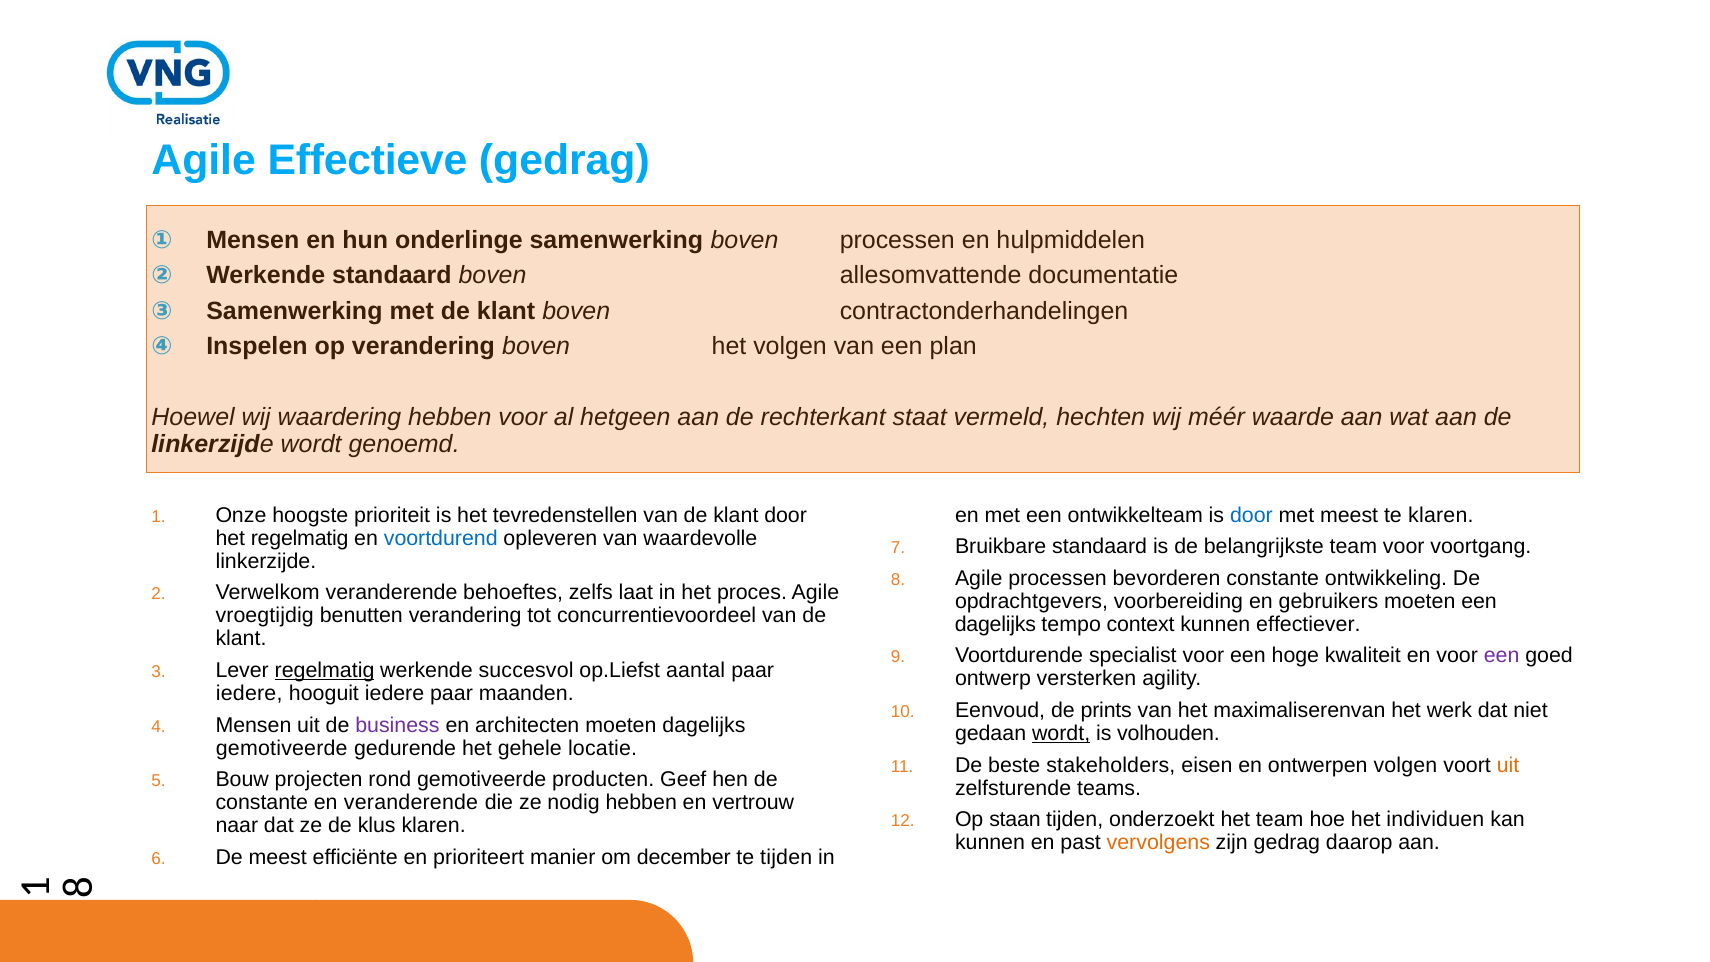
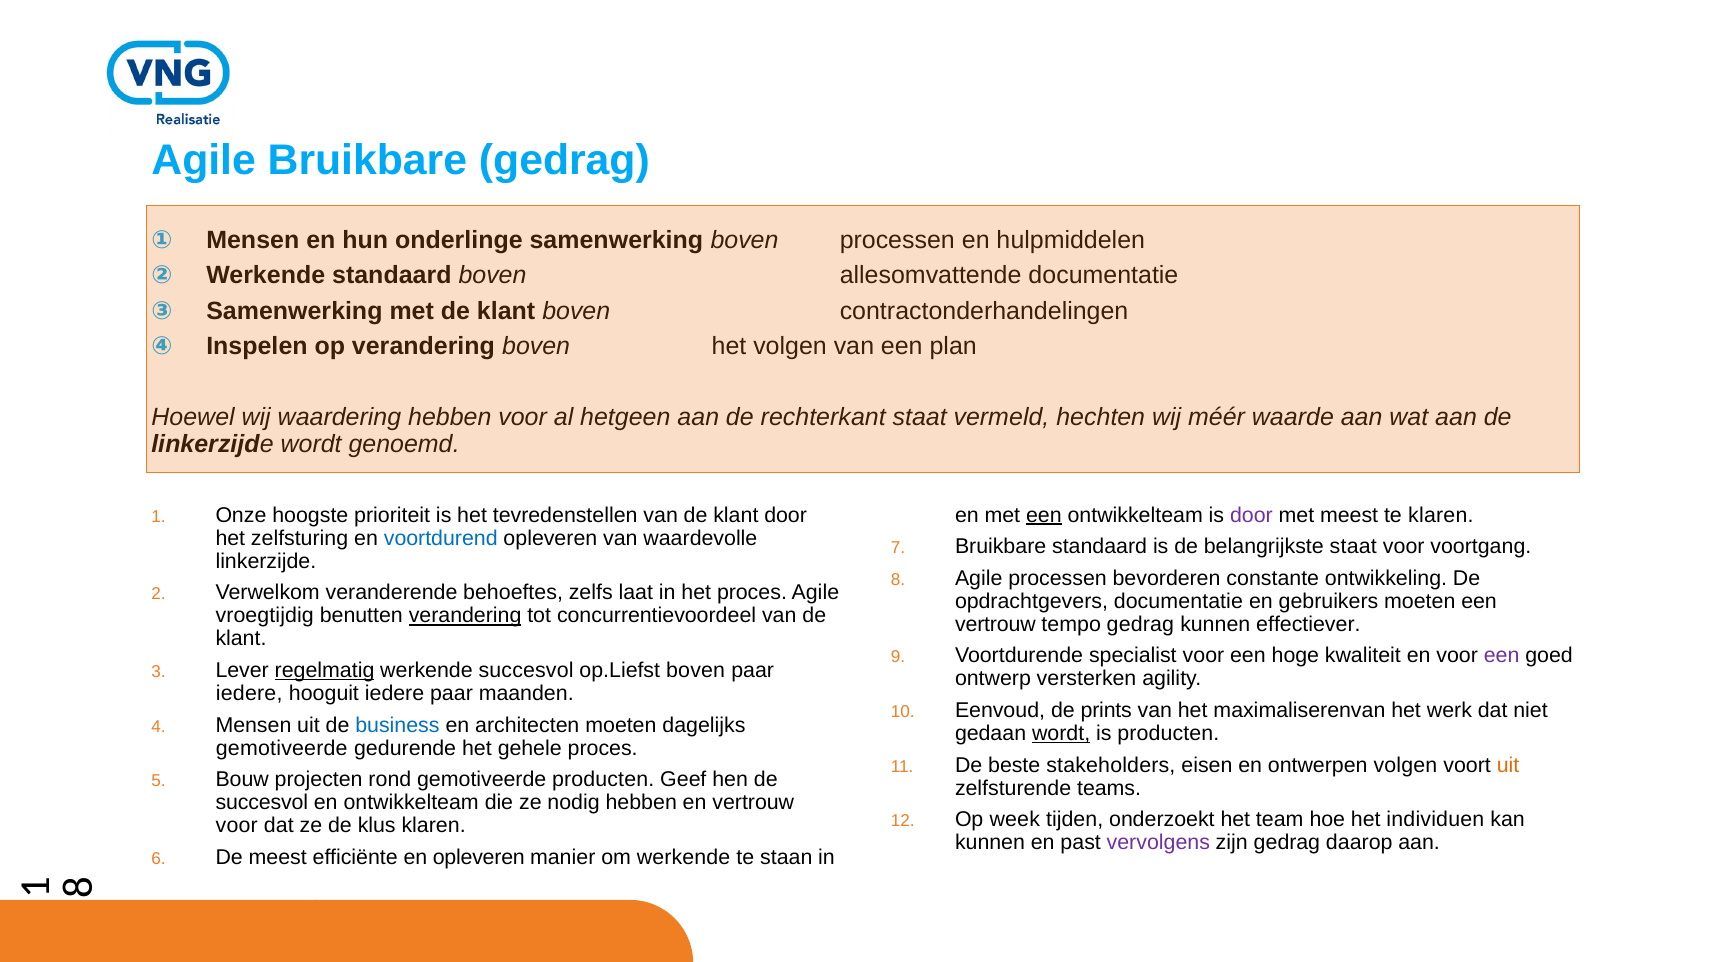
Agile Effectieve: Effectieve -> Bruikbare
een at (1044, 515) underline: none -> present
door at (1251, 515) colour: blue -> purple
het regelmatig: regelmatig -> zelfsturing
belangrijkste team: team -> staat
opdrachtgevers voorbereiding: voorbereiding -> documentatie
verandering at (465, 616) underline: none -> present
dagelijks at (995, 624): dagelijks -> vertrouw
tempo context: context -> gedrag
aantal at (696, 670): aantal -> boven
business colour: purple -> blue
is volhouden: volhouden -> producten
gehele locatie: locatie -> proces
constante at (262, 803): constante -> succesvol
en veranderende: veranderende -> ontwikkelteam
staan: staan -> week
naar at (237, 826): naar -> voor
vervolgens colour: orange -> purple
en prioriteert: prioriteert -> opleveren
om december: december -> werkende
te tijden: tijden -> staan
